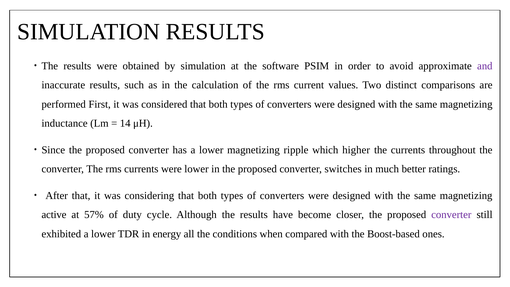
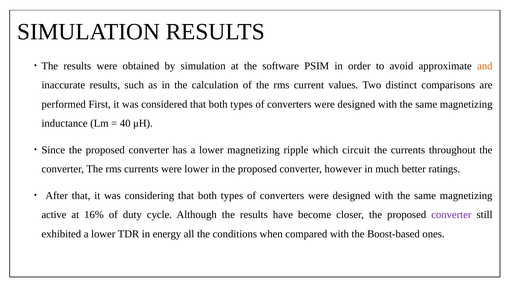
and colour: purple -> orange
14: 14 -> 40
higher: higher -> circuit
switches: switches -> however
57%: 57% -> 16%
